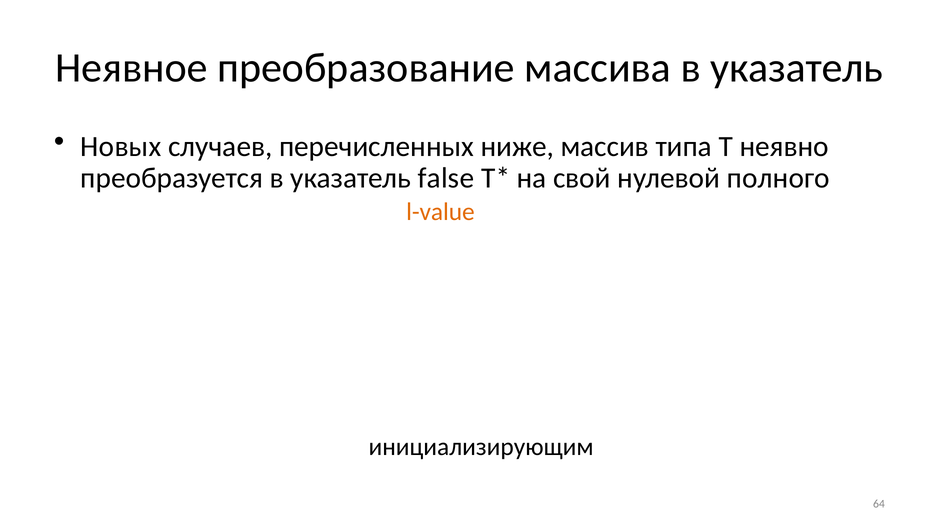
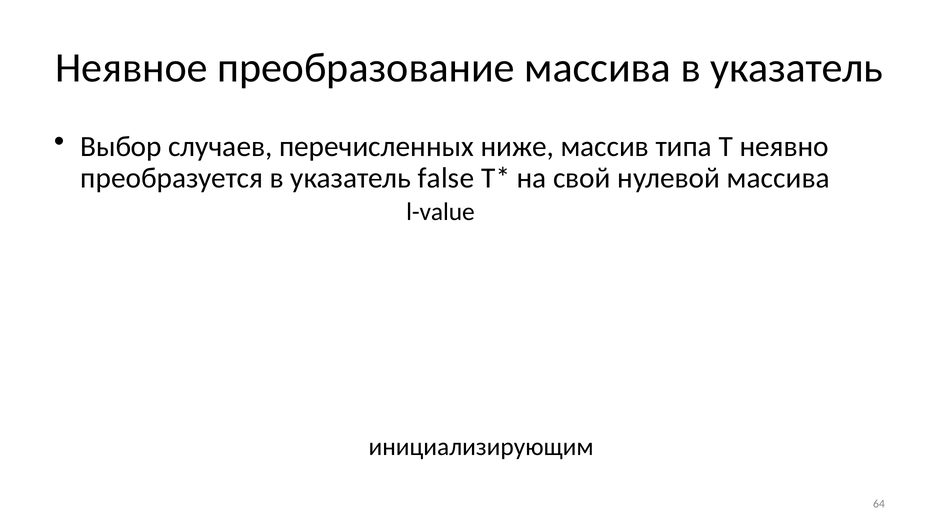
Новых: Новых -> Выбор
нулевой полного: полного -> массива
l-value colour: orange -> black
